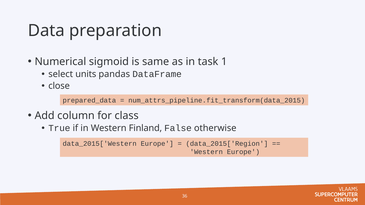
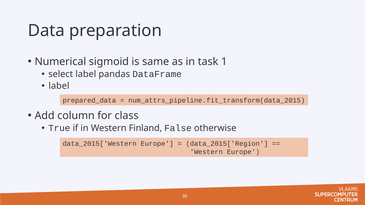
select units: units -> label
close at (59, 86): close -> label
